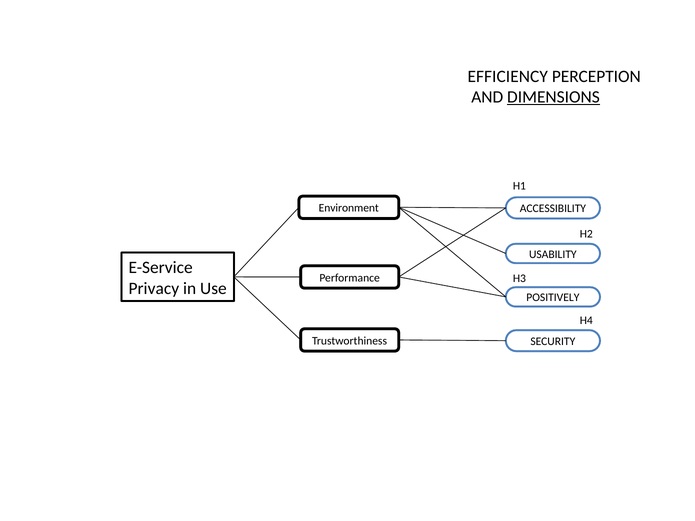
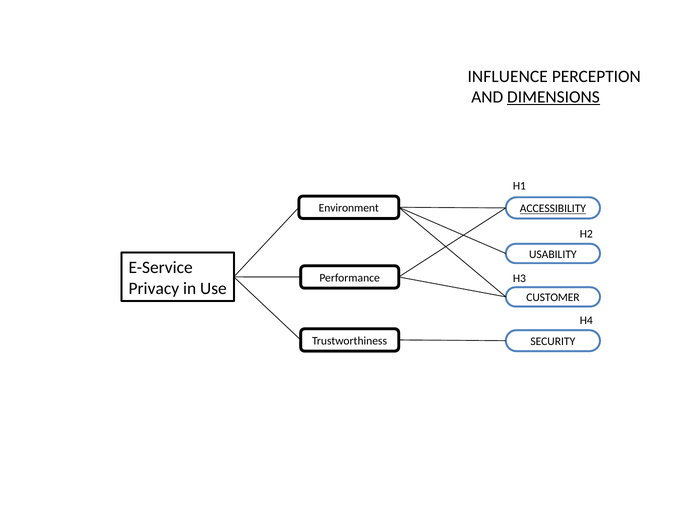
EFFICIENCY: EFFICIENCY -> INFLUENCE
ACCESSIBILITY underline: none -> present
POSITIVELY: POSITIVELY -> CUSTOMER
